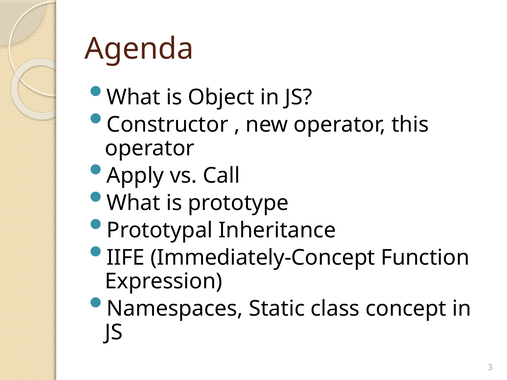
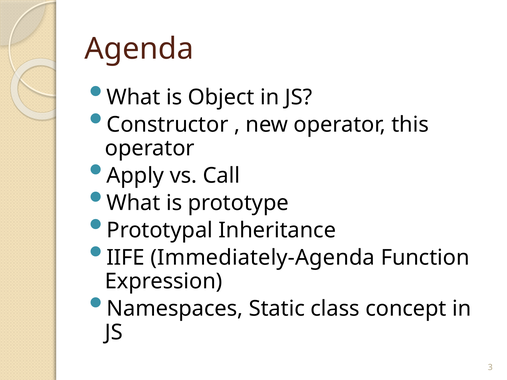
Immediately-Concept: Immediately-Concept -> Immediately-Agenda
